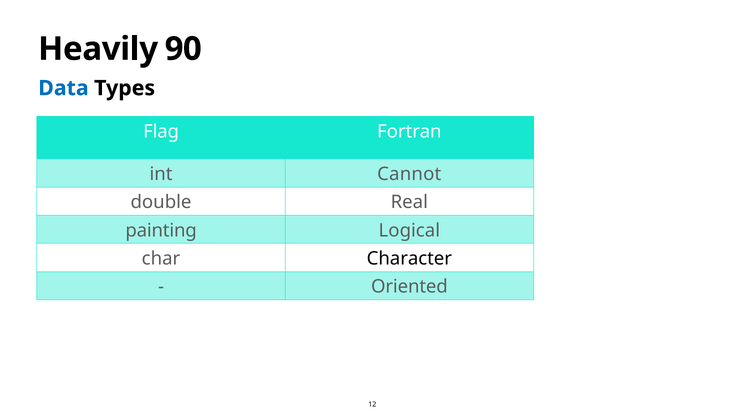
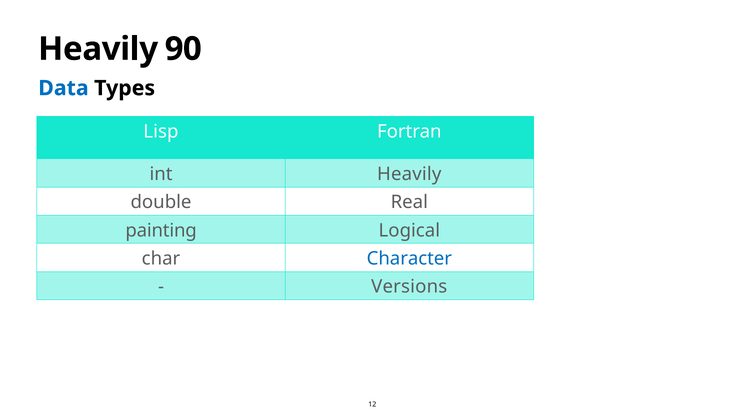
Flag: Flag -> Lisp
int Cannot: Cannot -> Heavily
Character colour: black -> blue
Oriented: Oriented -> Versions
